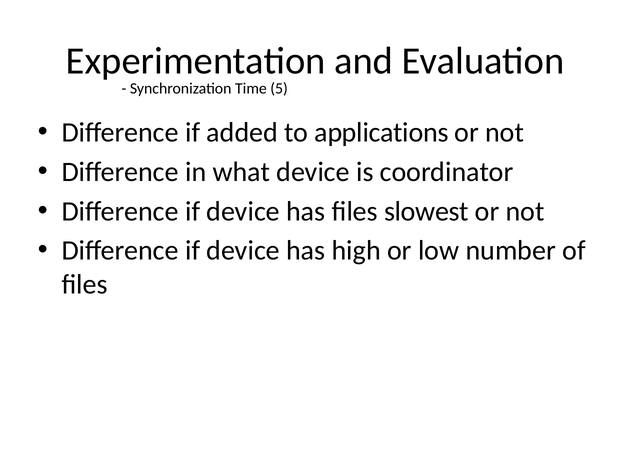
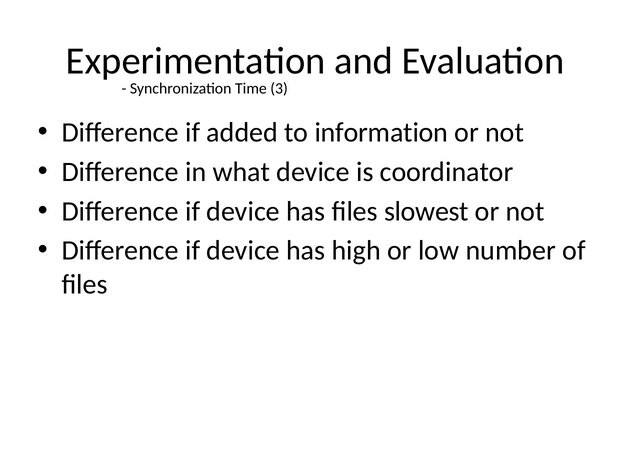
5: 5 -> 3
applications: applications -> information
